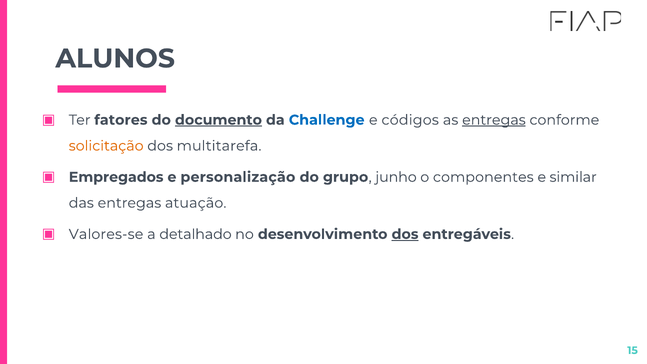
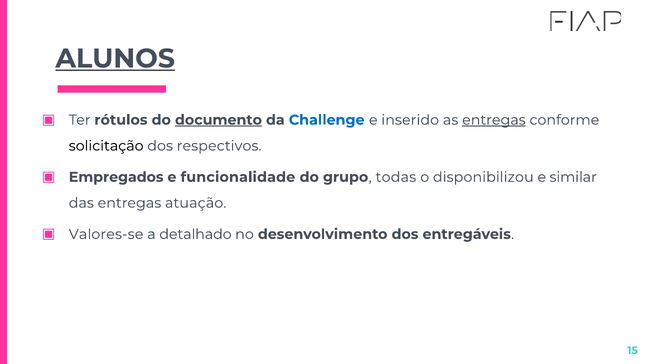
ALUNOS underline: none -> present
fatores: fatores -> rótulos
códigos: códigos -> inserido
solicitação colour: orange -> black
multitarefa: multitarefa -> respectivos
personalização: personalização -> funcionalidade
junho: junho -> todas
componentes: componentes -> disponibilizou
dos at (405, 234) underline: present -> none
